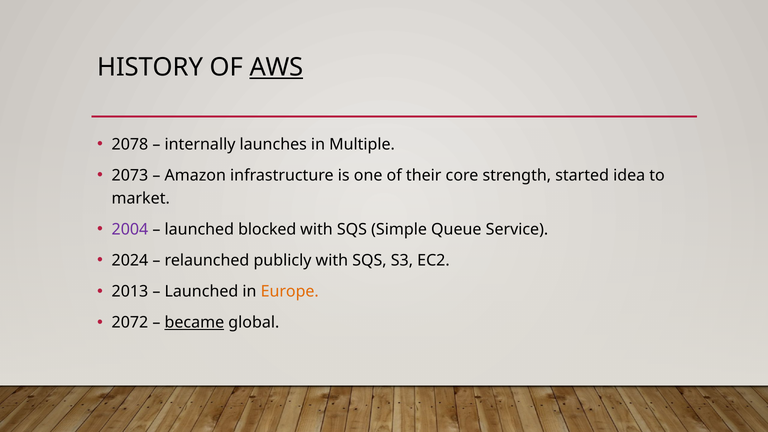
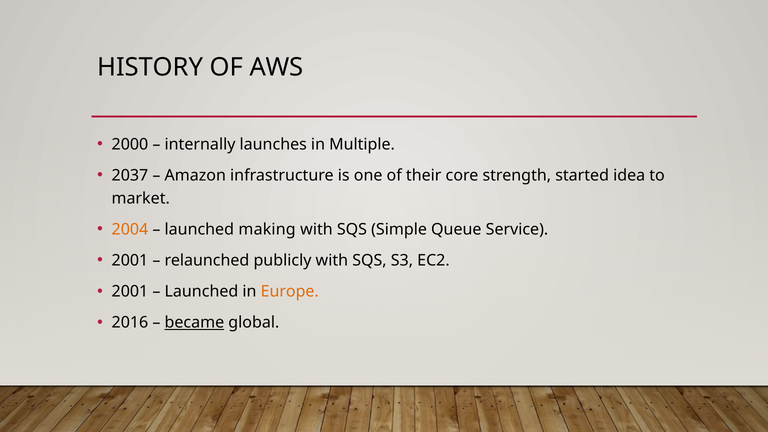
AWS underline: present -> none
2078: 2078 -> 2000
2073: 2073 -> 2037
2004 colour: purple -> orange
blocked: blocked -> making
2024 at (130, 261): 2024 -> 2001
2013 at (130, 292): 2013 -> 2001
2072: 2072 -> 2016
